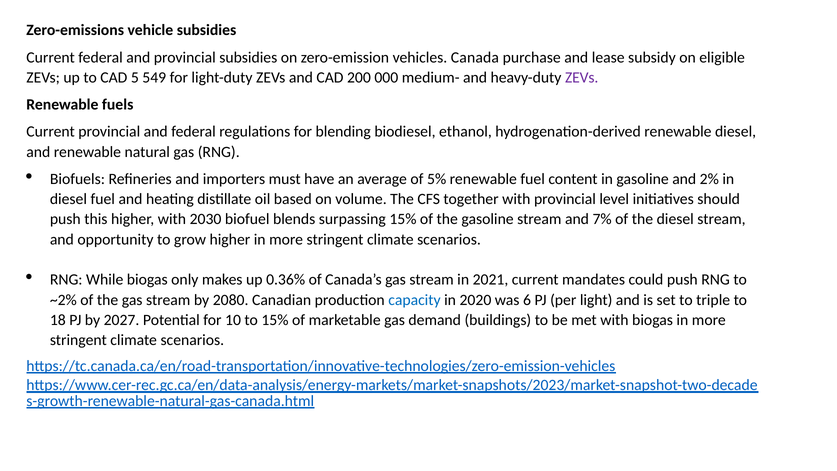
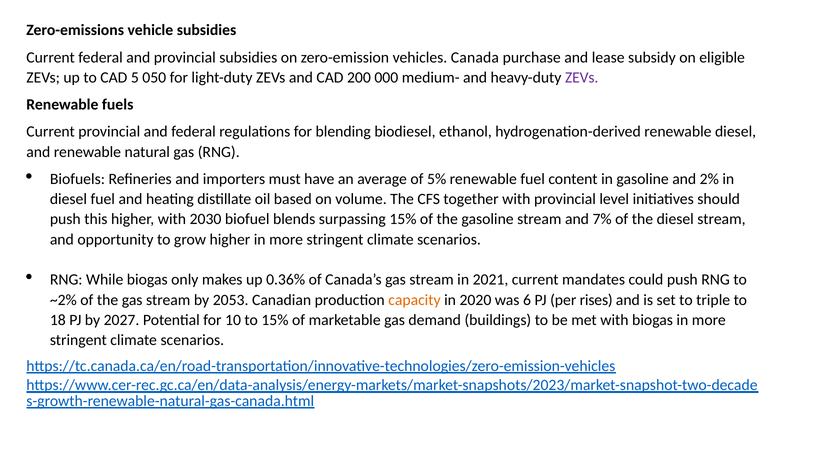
549: 549 -> 050
2080: 2080 -> 2053
capacity colour: blue -> orange
light: light -> rises
